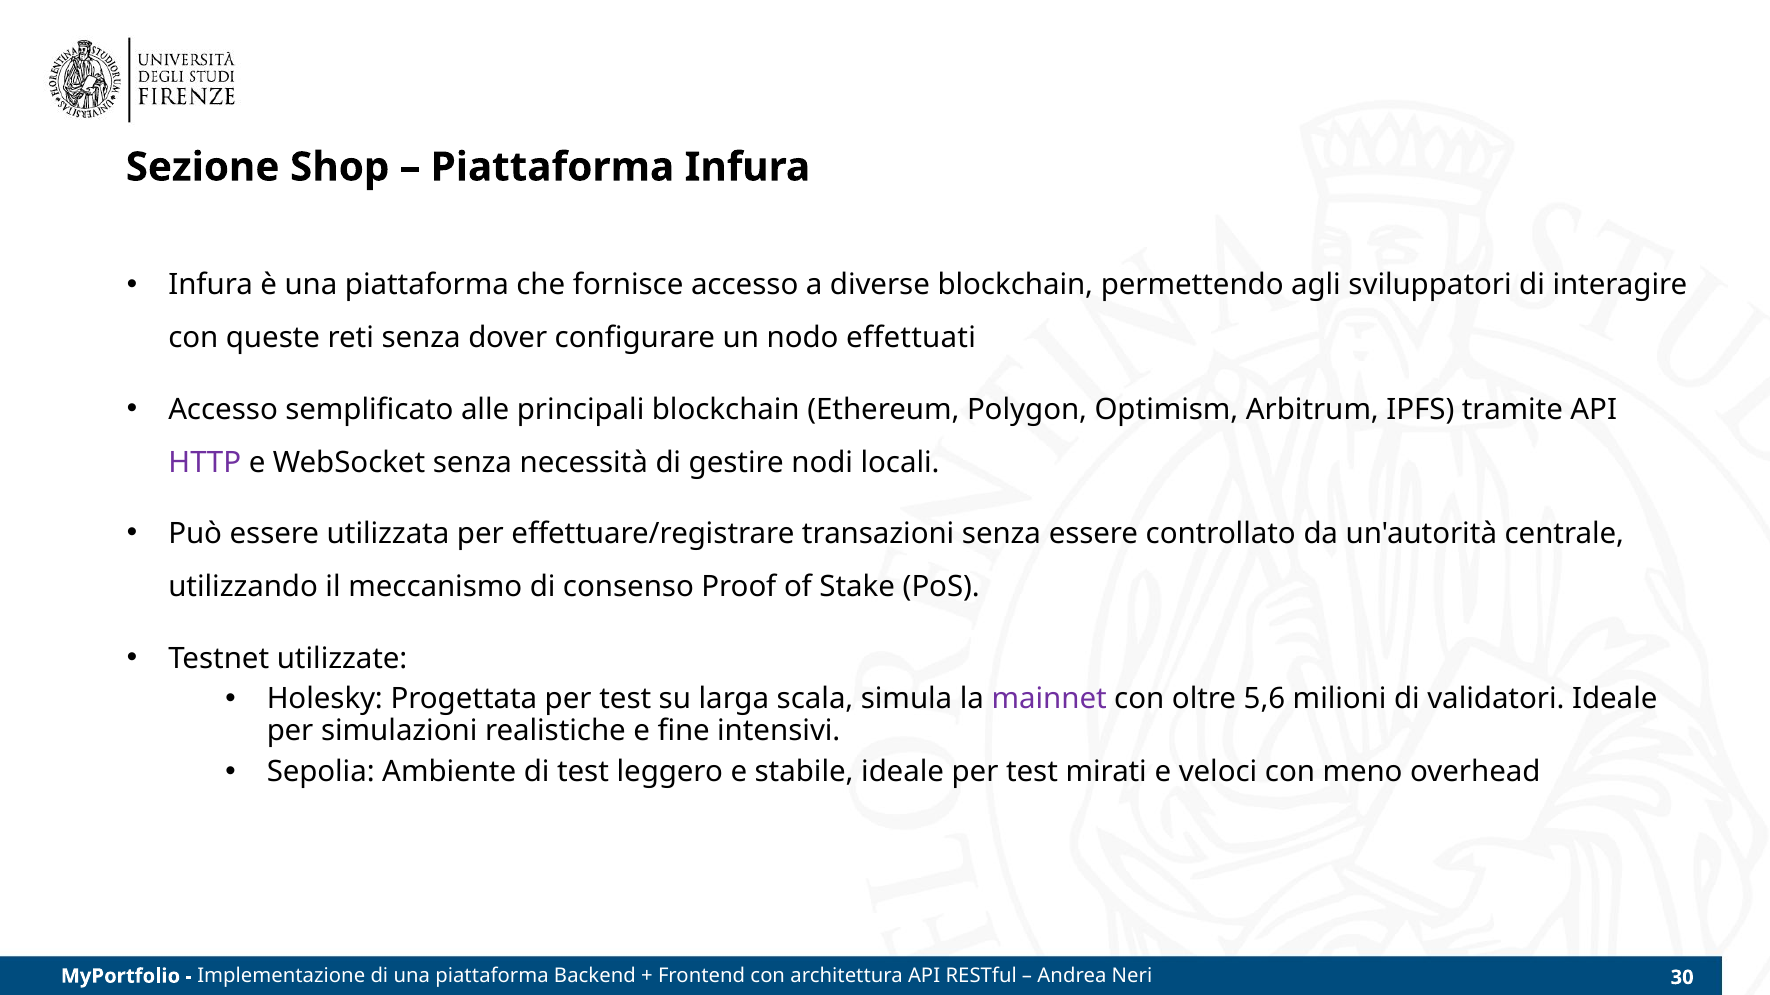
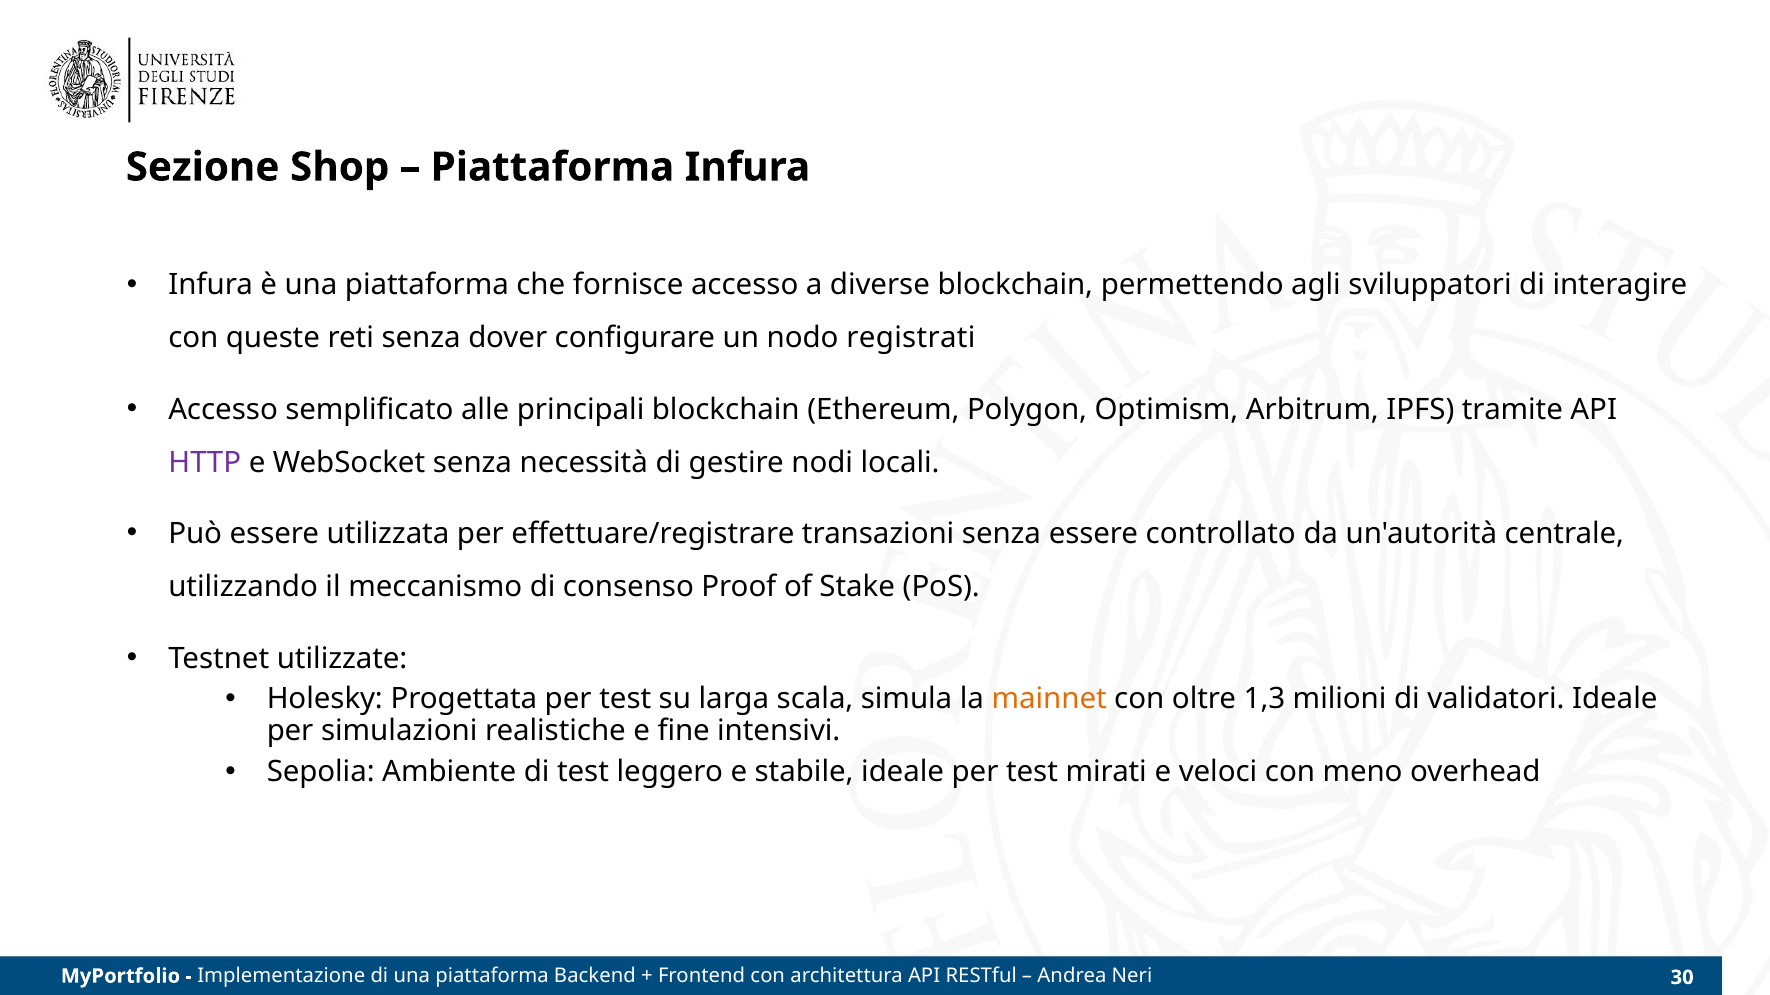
effettuati: effettuati -> registrati
mainnet colour: purple -> orange
5,6: 5,6 -> 1,3
